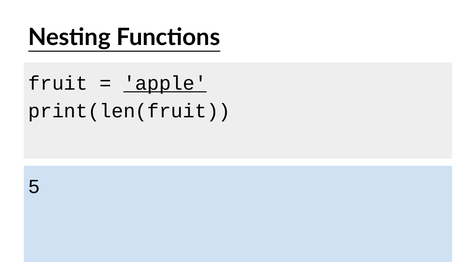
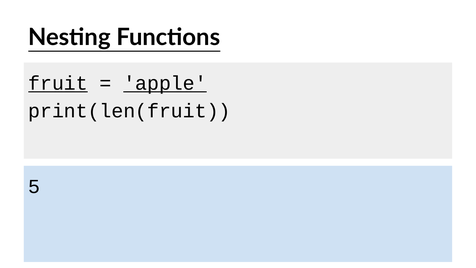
fruit underline: none -> present
